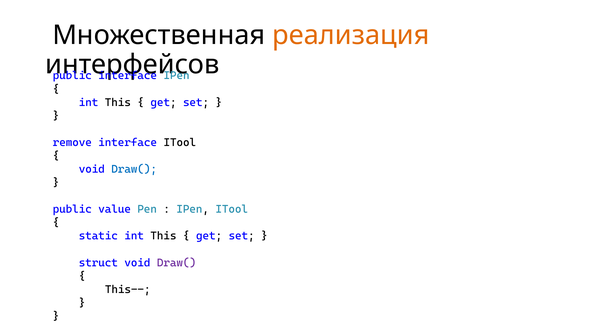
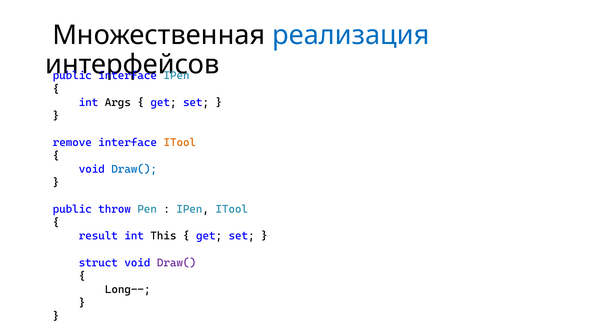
реализация colour: orange -> blue
This at (118, 102): This -> Args
ITool at (180, 142) colour: black -> orange
value: value -> throw
static: static -> result
This--: This-- -> Long--
